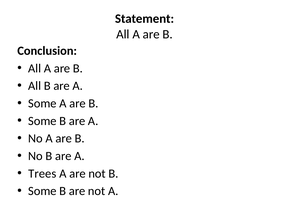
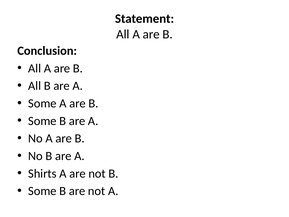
Trees: Trees -> Shirts
